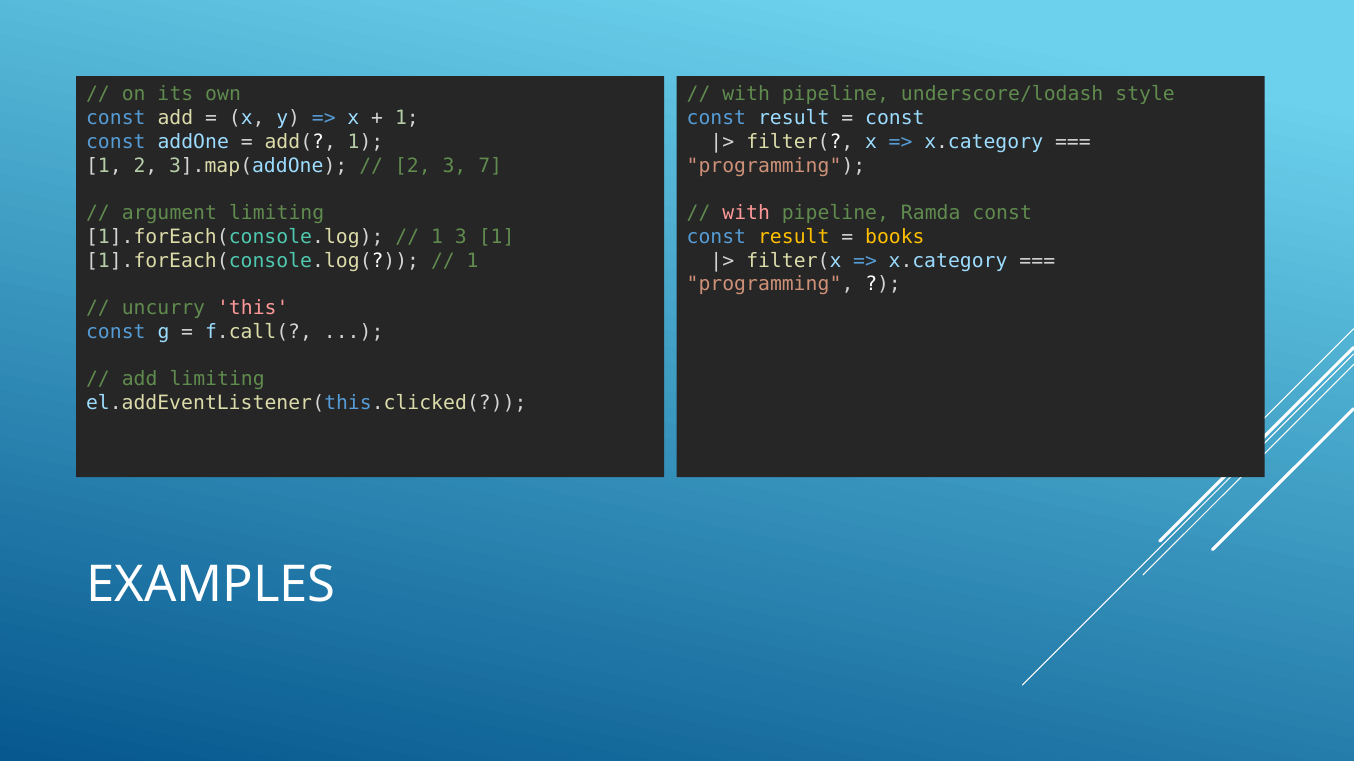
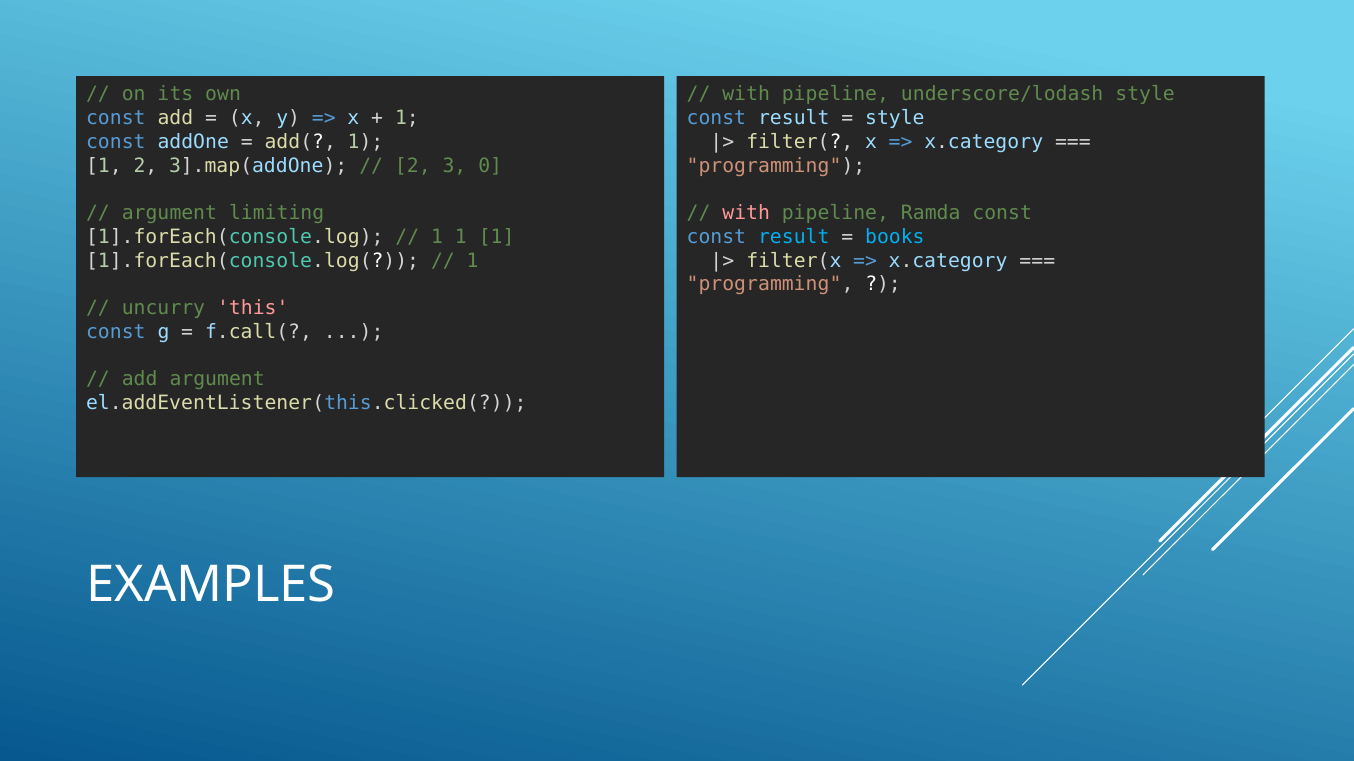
const at (895, 118): const -> style
7: 7 -> 0
3 at (461, 237): 3 -> 1
result at (794, 237) colour: yellow -> light blue
books colour: yellow -> light blue
add limiting: limiting -> argument
